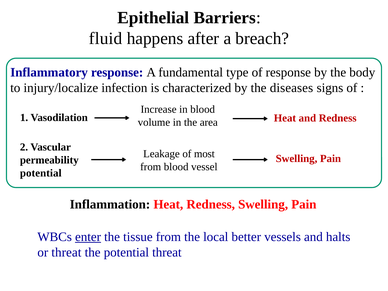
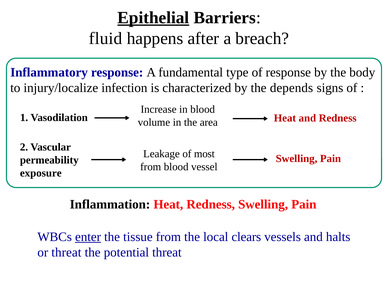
Epithelial underline: none -> present
diseases: diseases -> depends
potential at (41, 173): potential -> exposure
better: better -> clears
